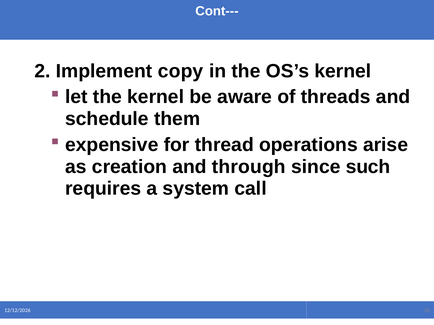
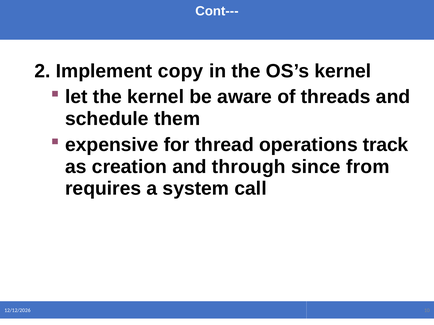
arise: arise -> track
such: such -> from
